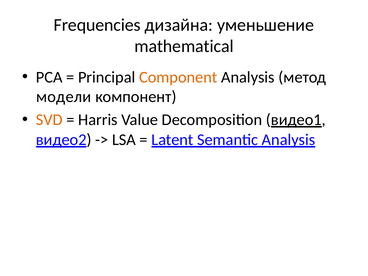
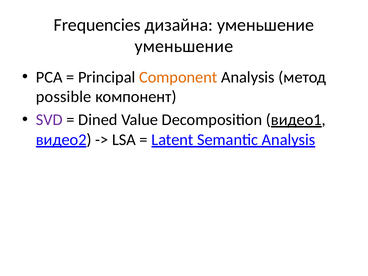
mathematical at (184, 46): mathematical -> уменьшение
модели: модели -> possible
SVD colour: orange -> purple
Harris: Harris -> Dined
